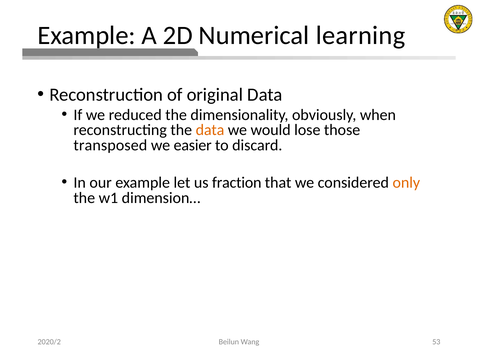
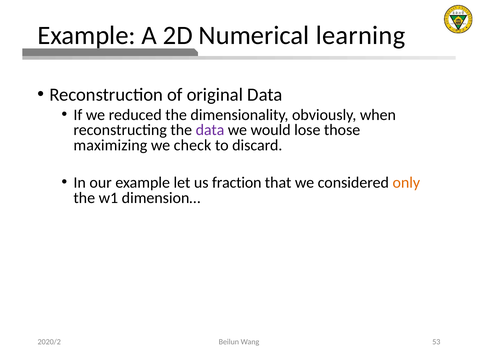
data at (210, 130) colour: orange -> purple
transposed: transposed -> maximizing
easier: easier -> check
